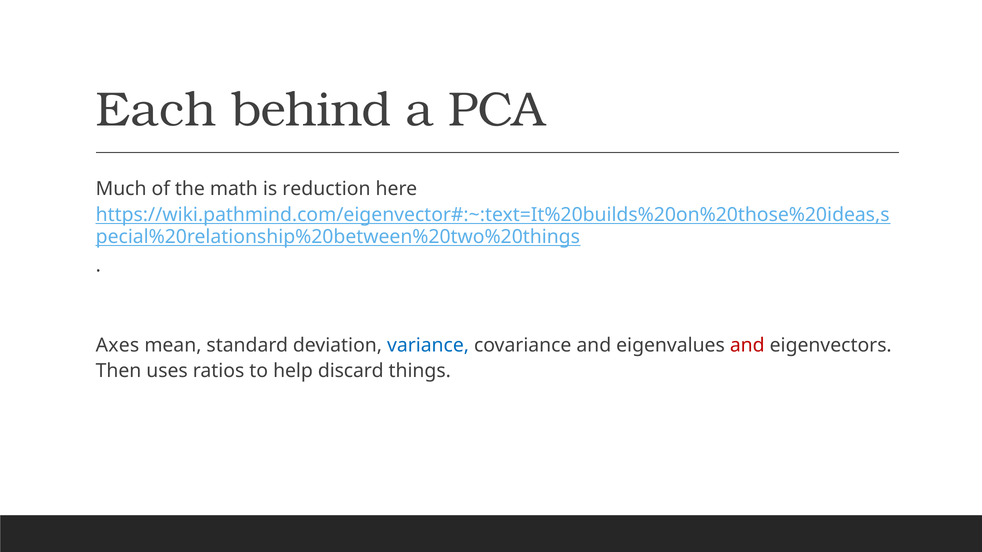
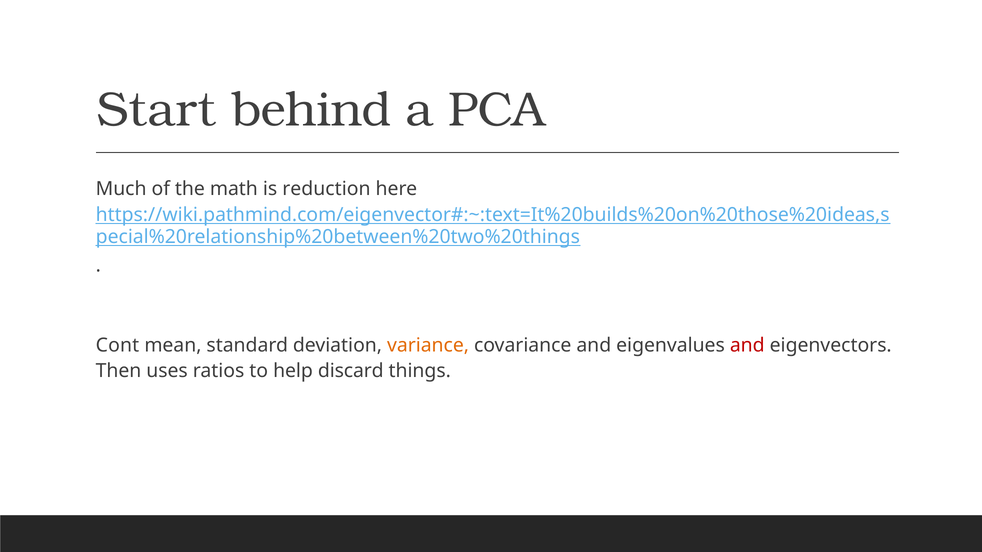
Each: Each -> Start
Axes: Axes -> Cont
variance colour: blue -> orange
